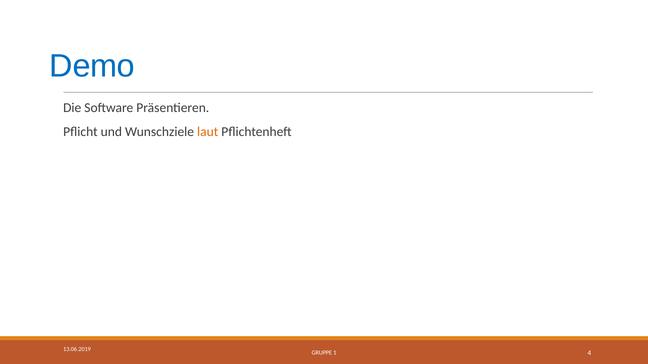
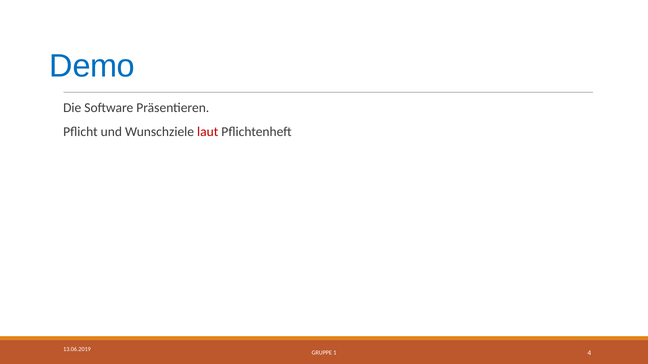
laut colour: orange -> red
